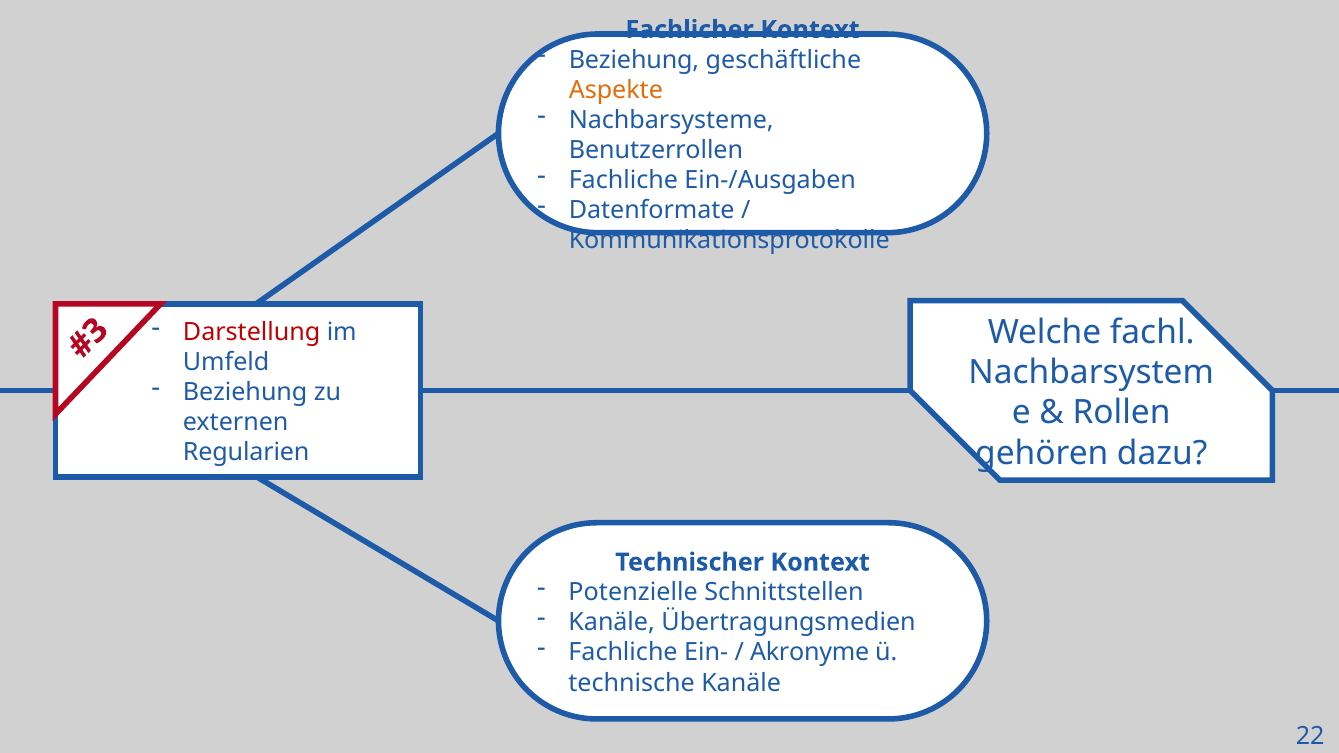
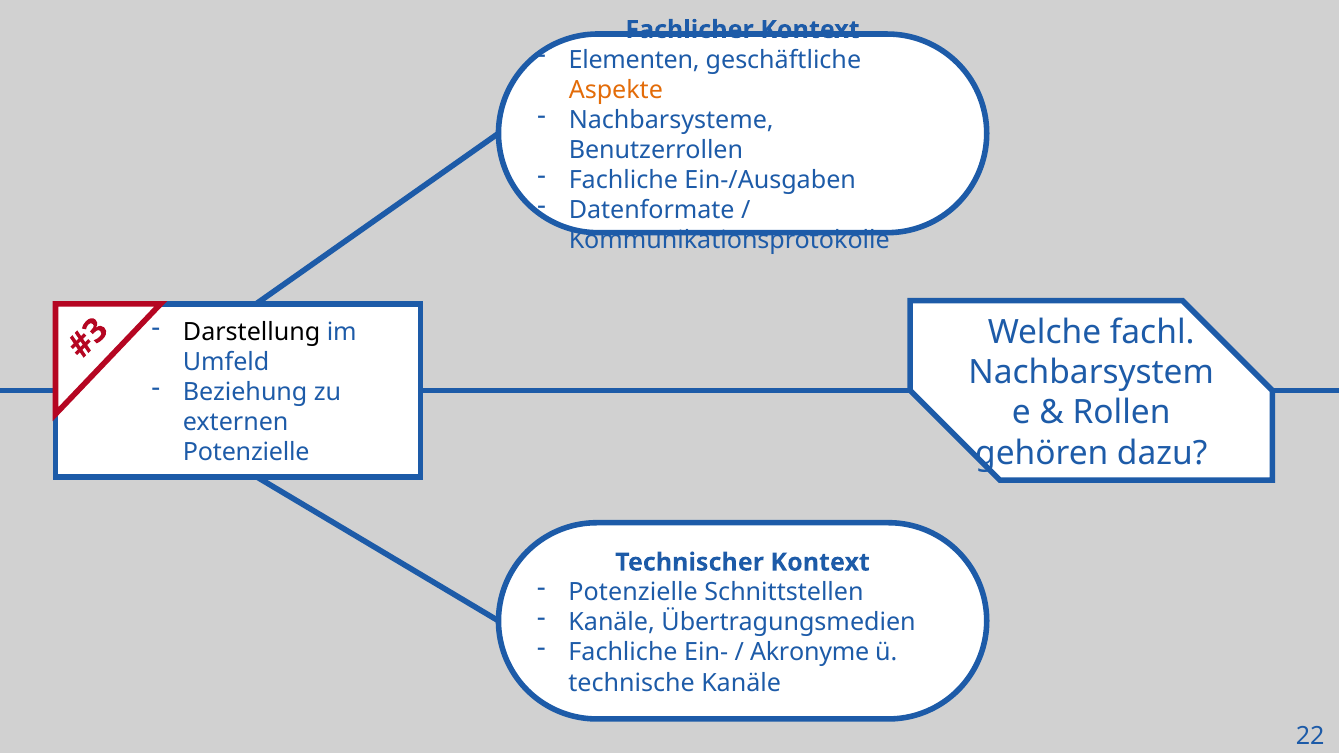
Beziehung at (634, 60): Beziehung -> Elementen
Darstellung colour: red -> black
Regularien at (246, 453): Regularien -> Potenzielle
